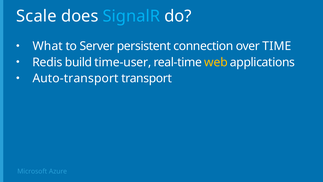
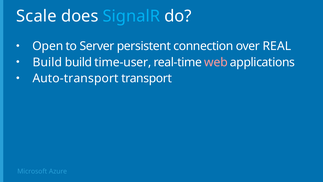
What: What -> Open
TIME: TIME -> REAL
Redis at (47, 62): Redis -> Build
web colour: yellow -> pink
